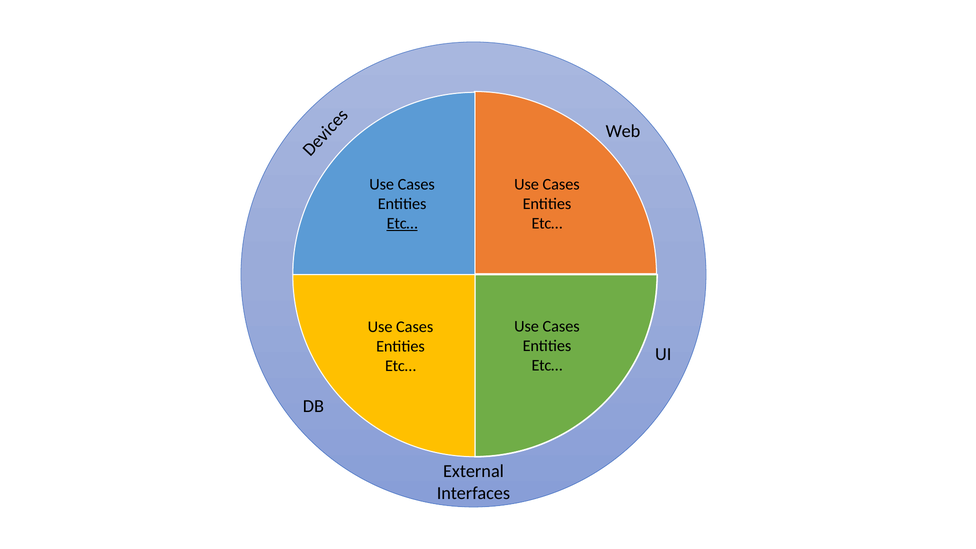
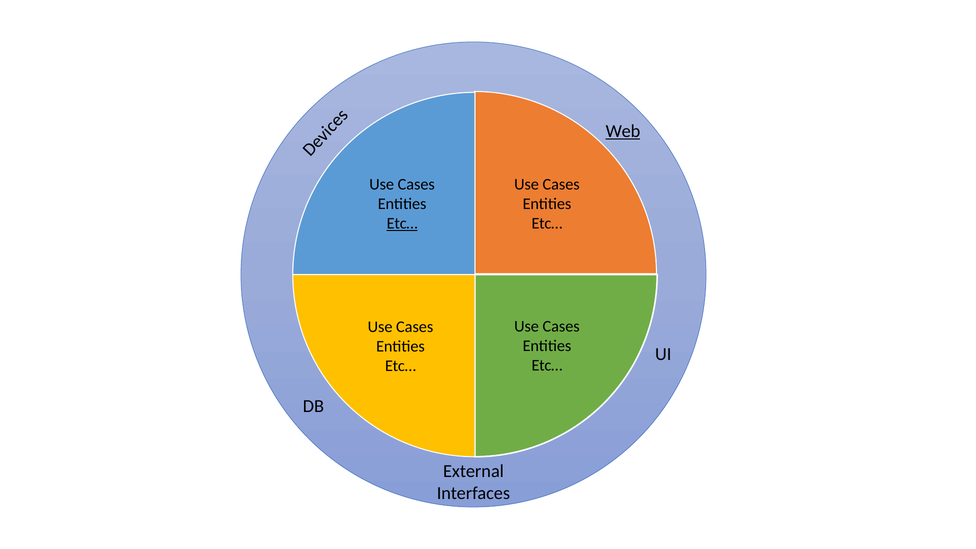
Web underline: none -> present
